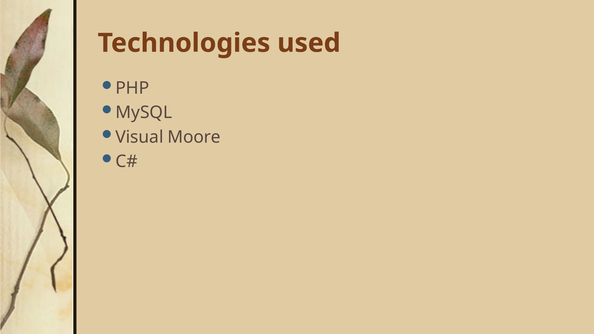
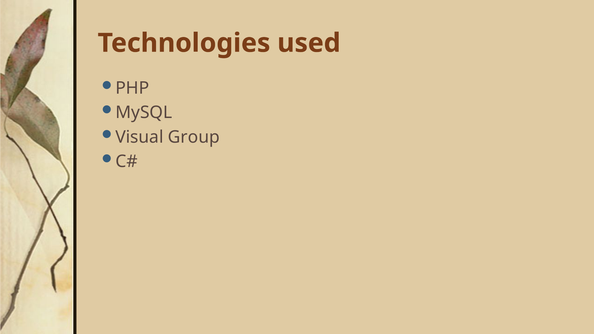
Moore: Moore -> Group
